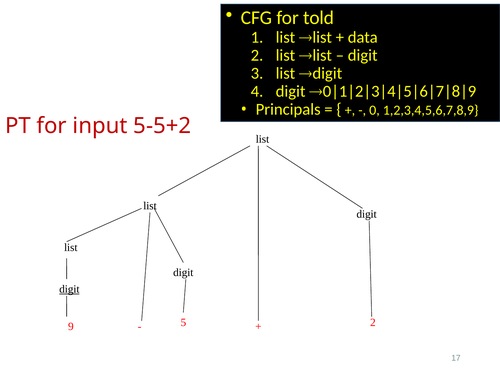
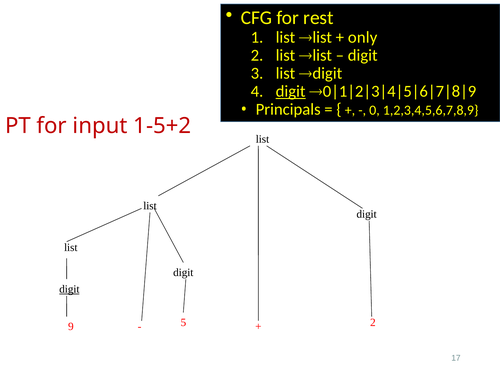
told: told -> rest
data: data -> only
digit at (291, 91) underline: none -> present
5-5+2: 5-5+2 -> 1-5+2
